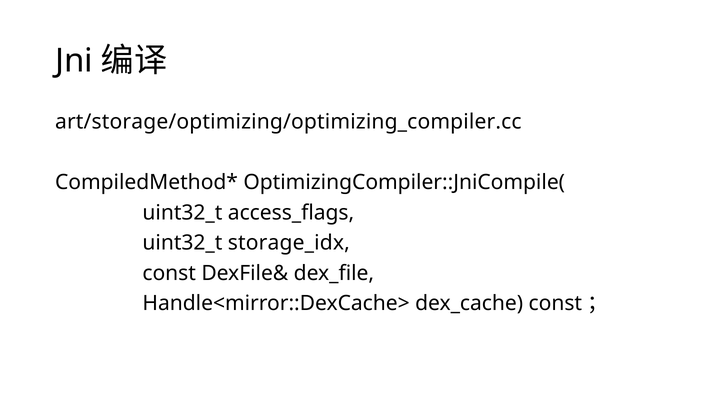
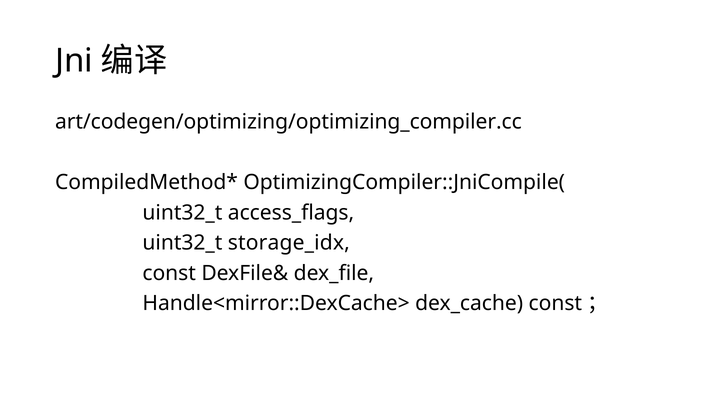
art/storage/optimizing/optimizing_compiler.cc: art/storage/optimizing/optimizing_compiler.cc -> art/codegen/optimizing/optimizing_compiler.cc
